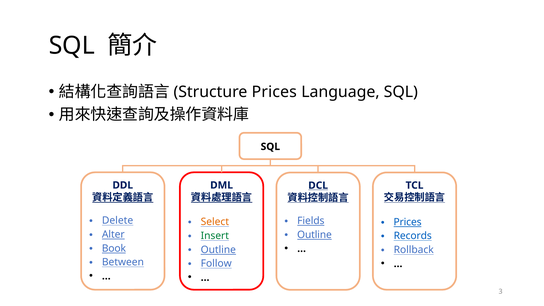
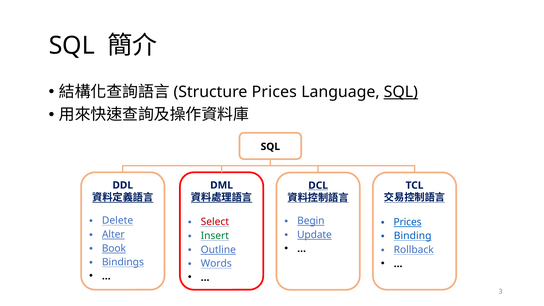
SQL at (401, 92) underline: none -> present
Fields: Fields -> Begin
Select colour: orange -> red
Outline at (314, 235): Outline -> Update
Records: Records -> Binding
Between: Between -> Bindings
Follow: Follow -> Words
